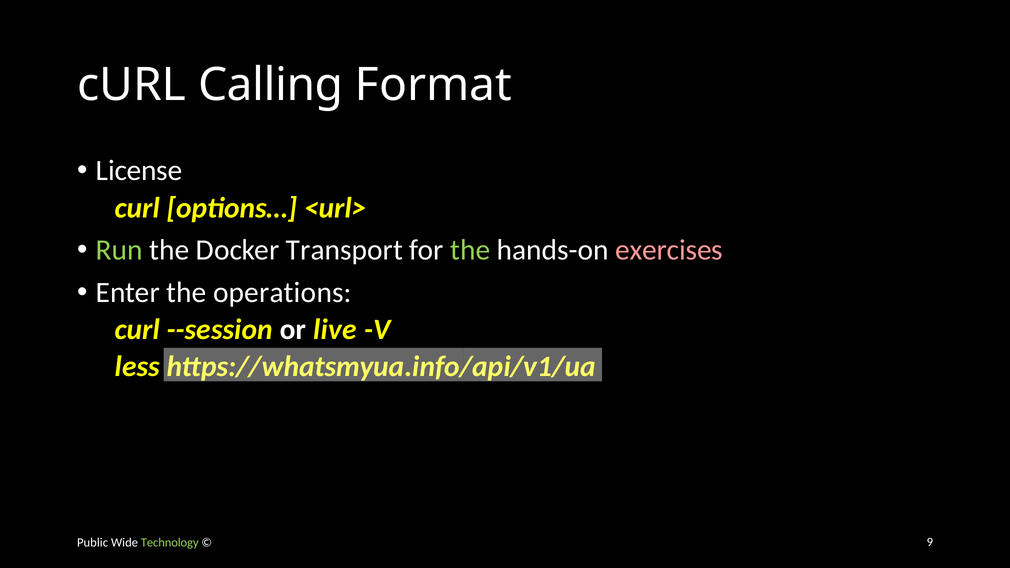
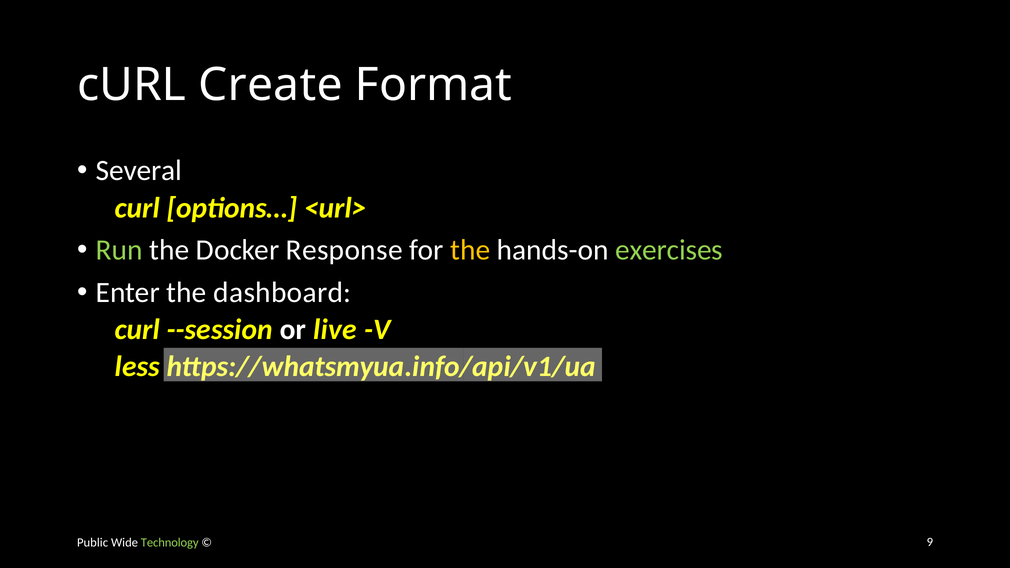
Calling: Calling -> Create
License: License -> Several
Transport: Transport -> Response
the at (470, 250) colour: light green -> yellow
exercises colour: pink -> light green
operations: operations -> dashboard
